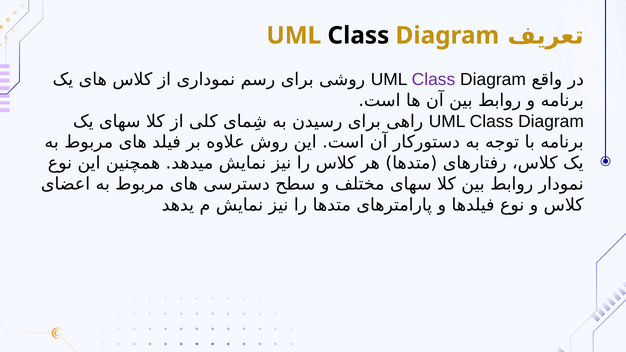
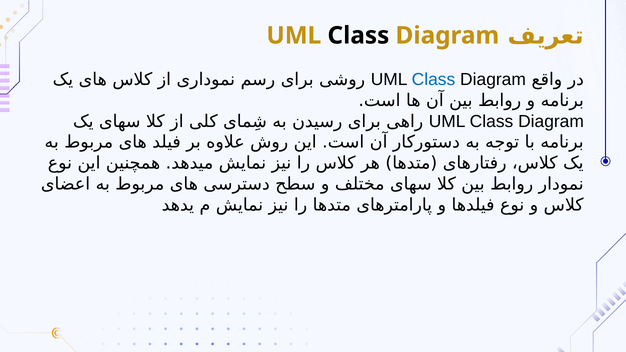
Class at (433, 80) colour: purple -> blue
